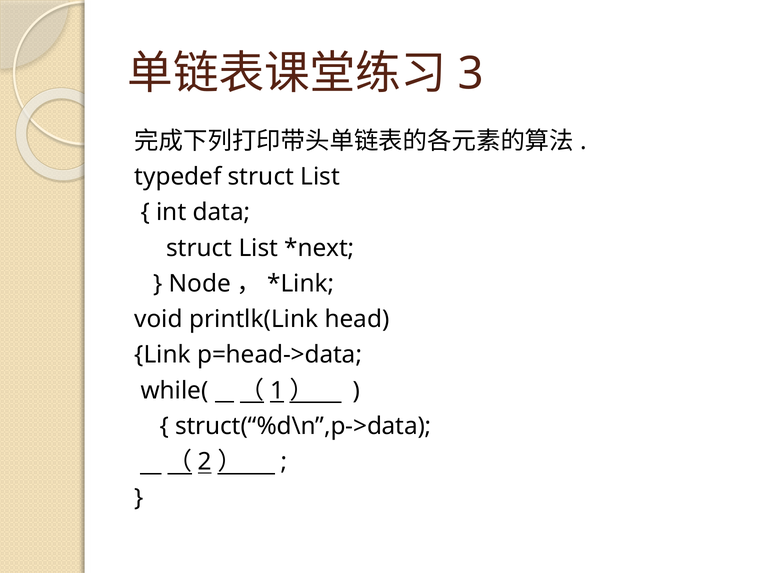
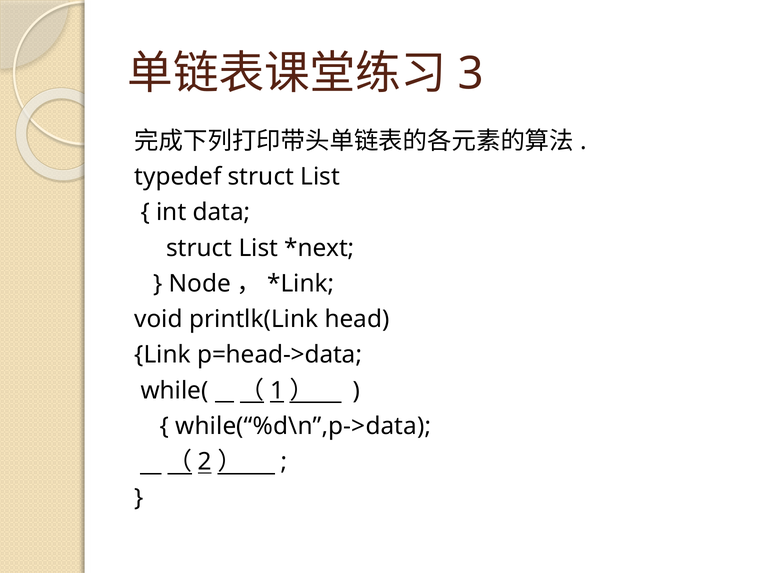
struct(“%d\n”,p->data: struct(“%d\n”,p->data -> while(“%d\n”,p->data
